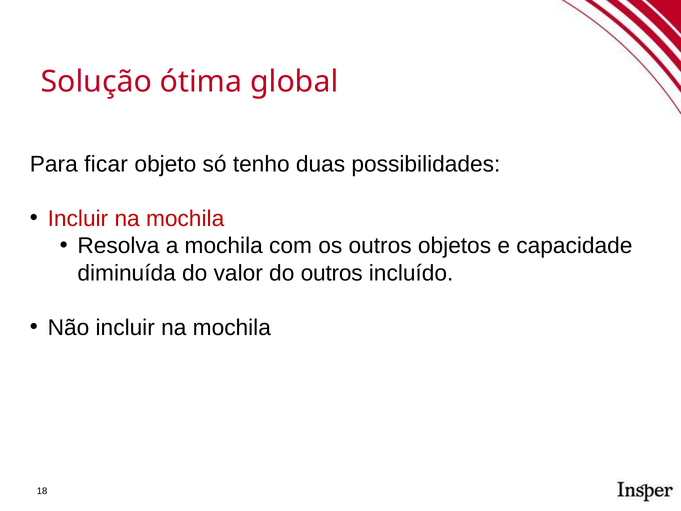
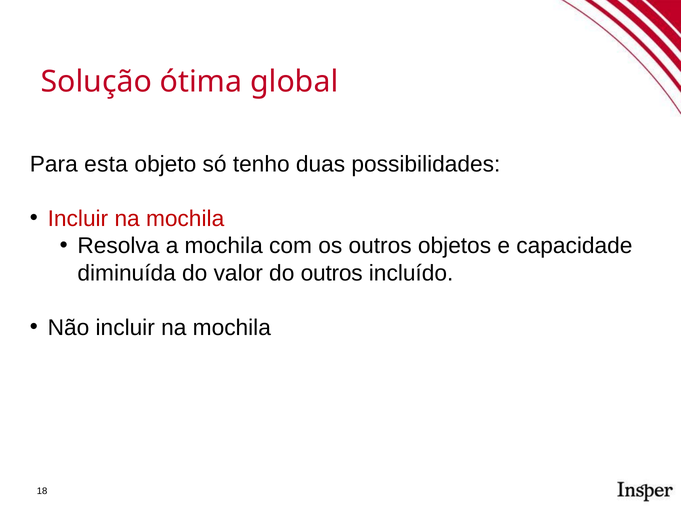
ficar: ficar -> esta
